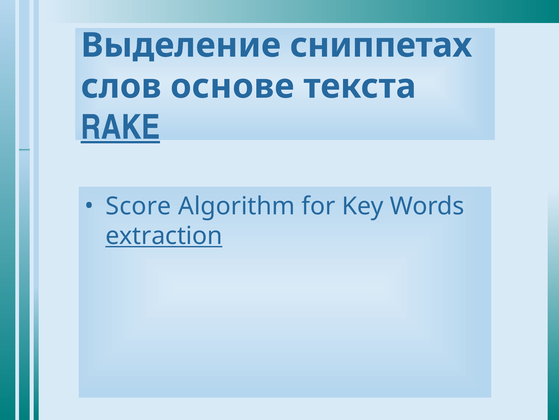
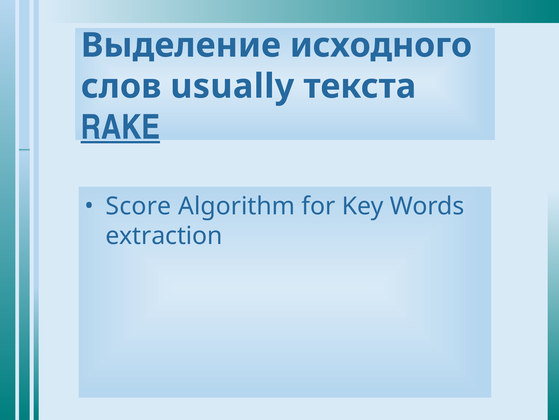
сниппетах: сниппетах -> исходного
основе: основе -> usually
extraction underline: present -> none
